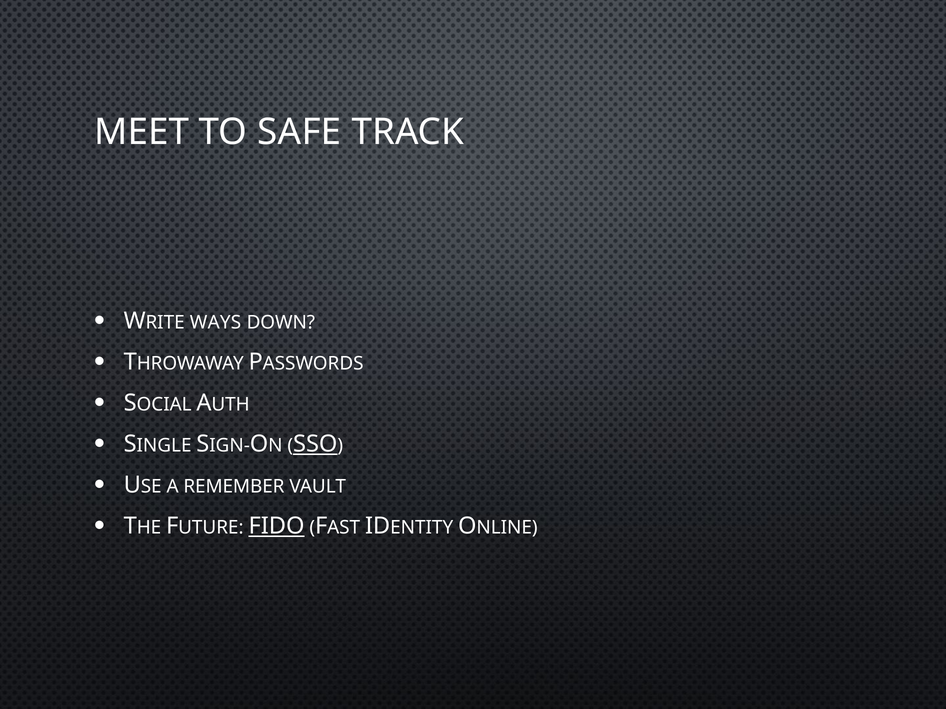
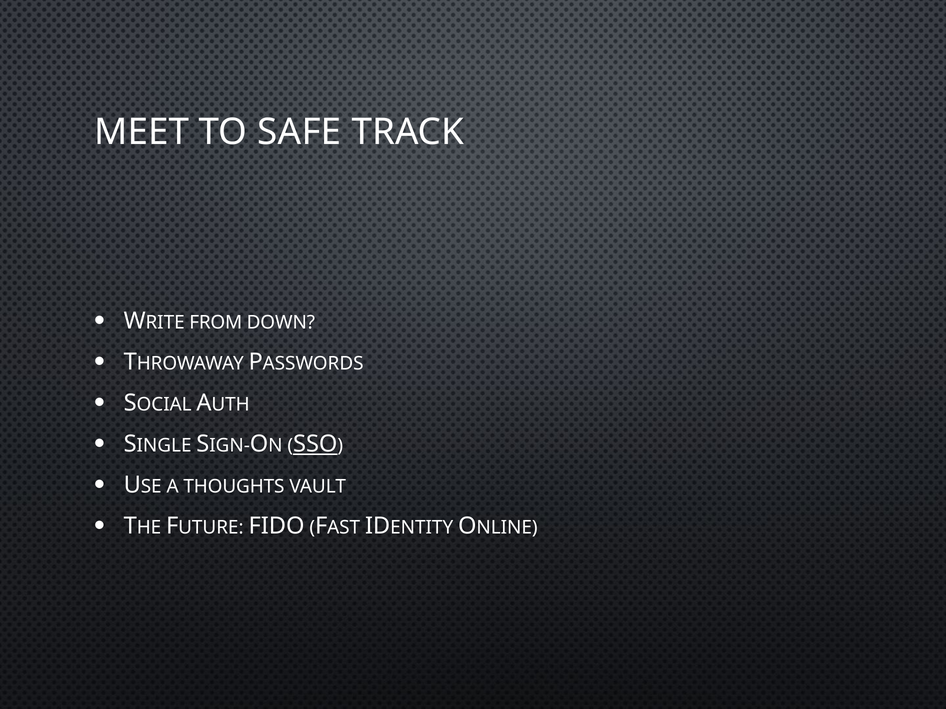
WAYS: WAYS -> FROM
REMEMBER: REMEMBER -> THOUGHTS
FIDO underline: present -> none
